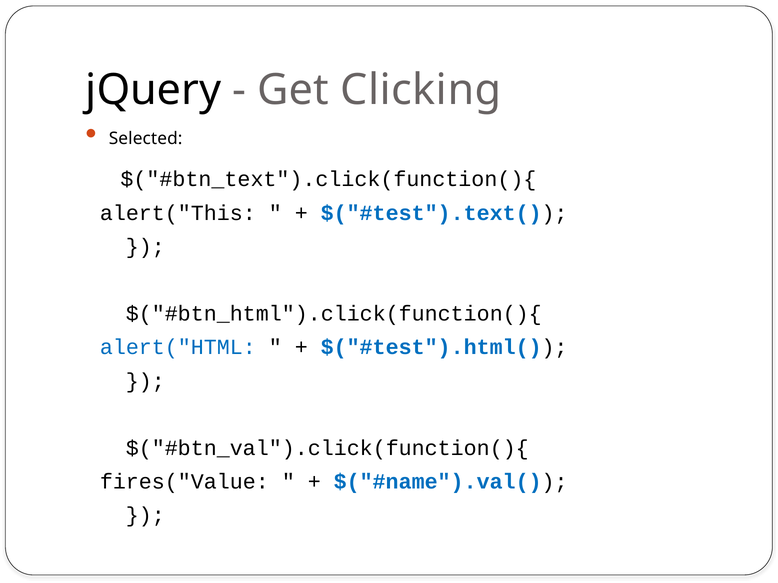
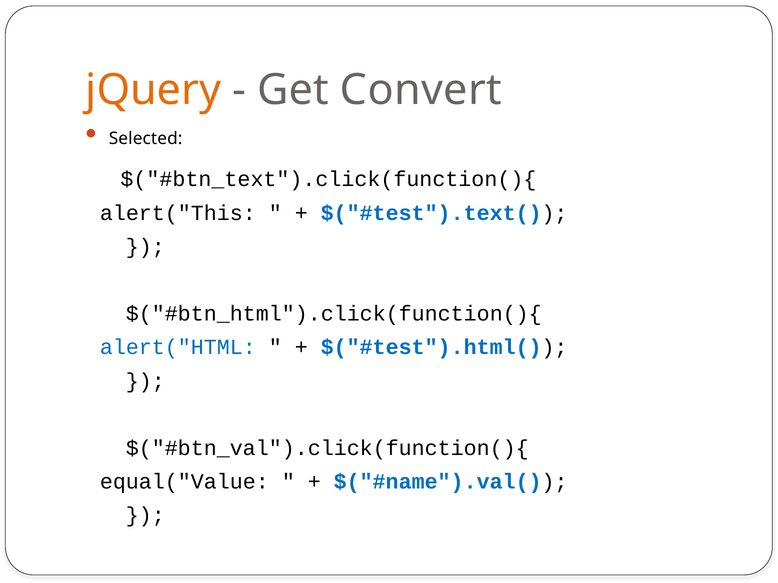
jQuery colour: black -> orange
Clicking: Clicking -> Convert
fires("Value: fires("Value -> equal("Value
